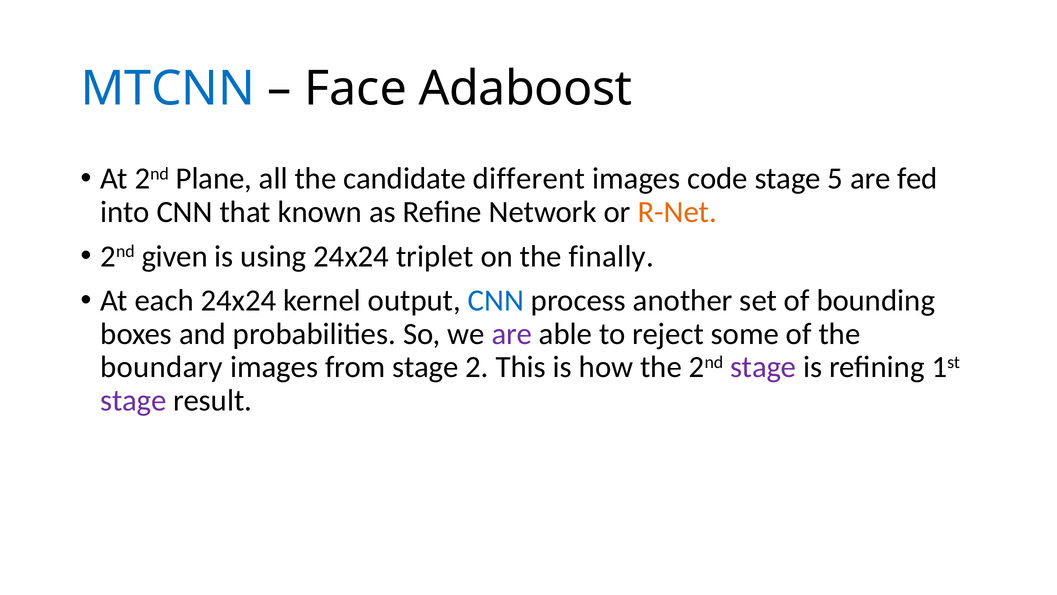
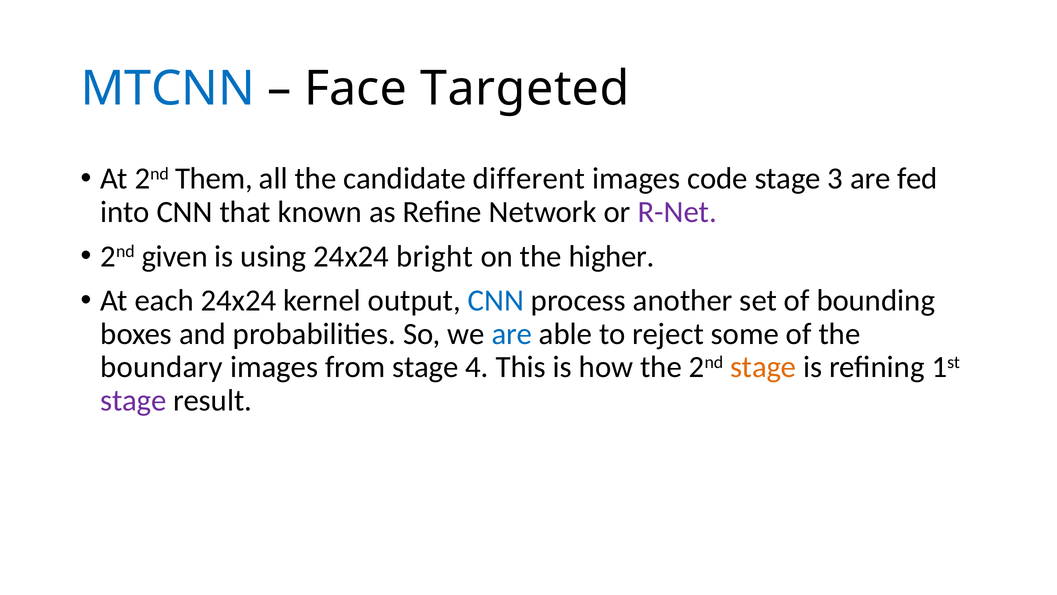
Adaboost: Adaboost -> Targeted
Plane: Plane -> Them
5: 5 -> 3
R-Net colour: orange -> purple
triplet: triplet -> bright
finally: finally -> higher
are at (512, 334) colour: purple -> blue
2: 2 -> 4
stage at (763, 367) colour: purple -> orange
